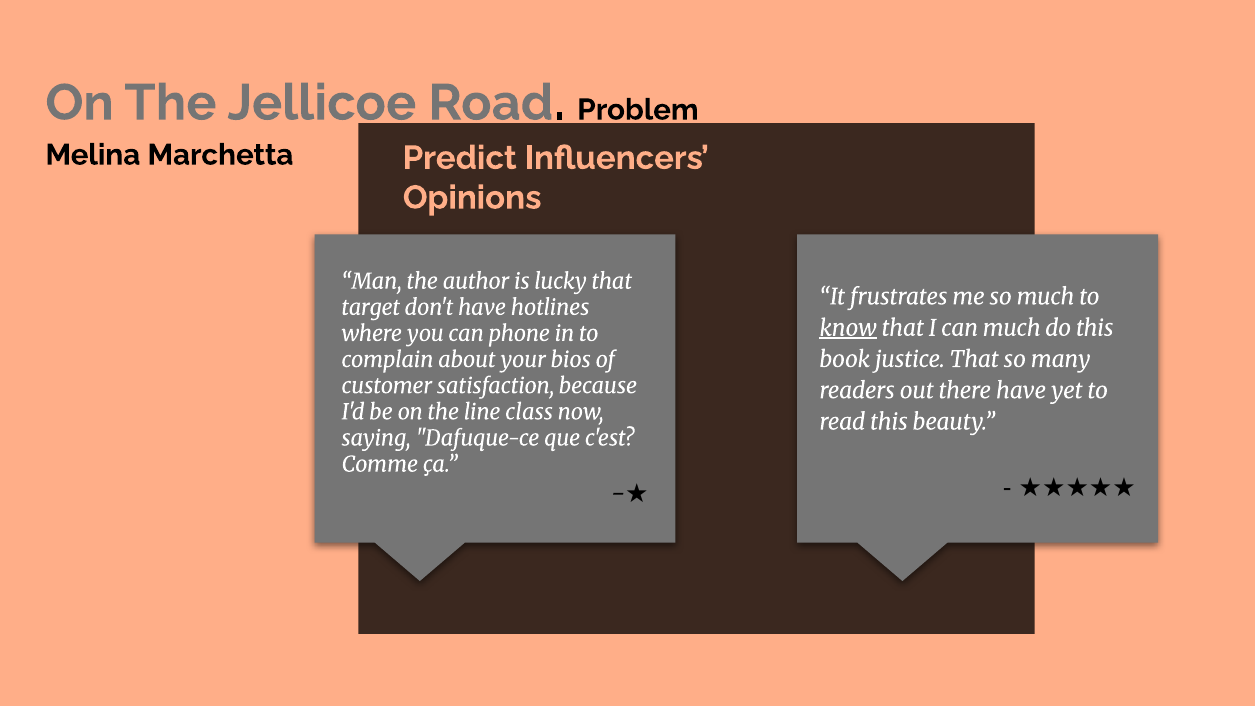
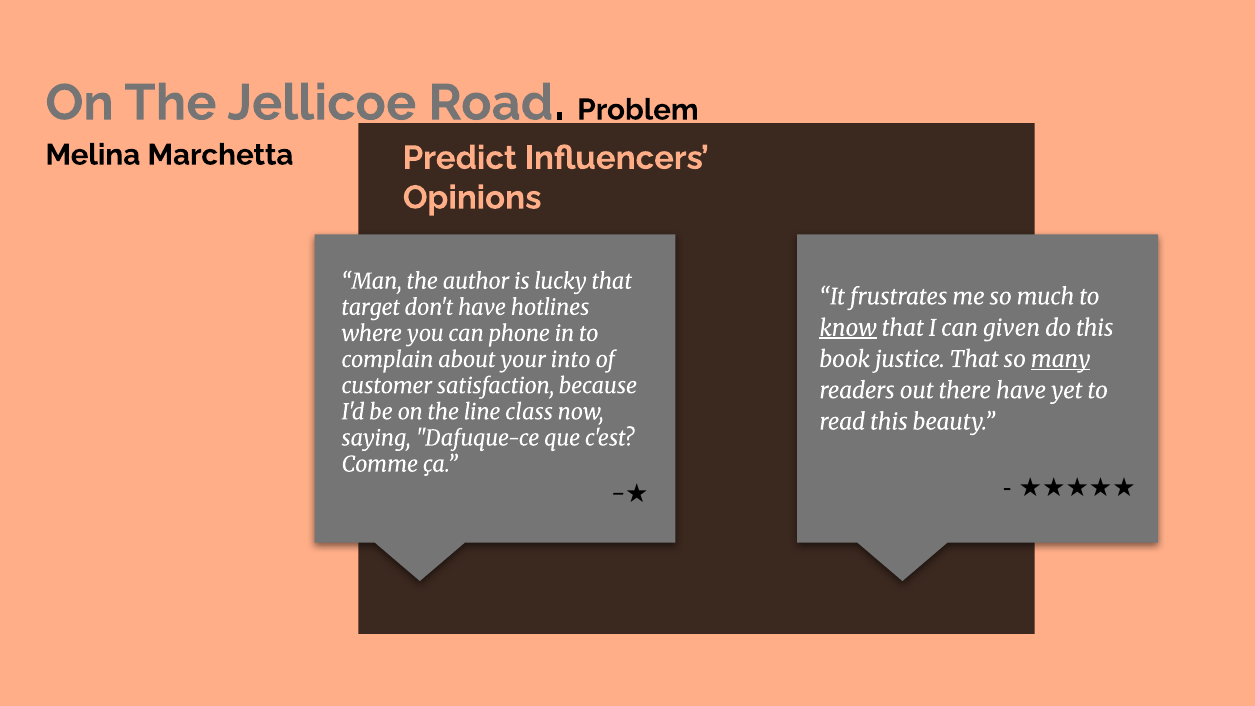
can much: much -> given
many underline: none -> present
bios: bios -> into
